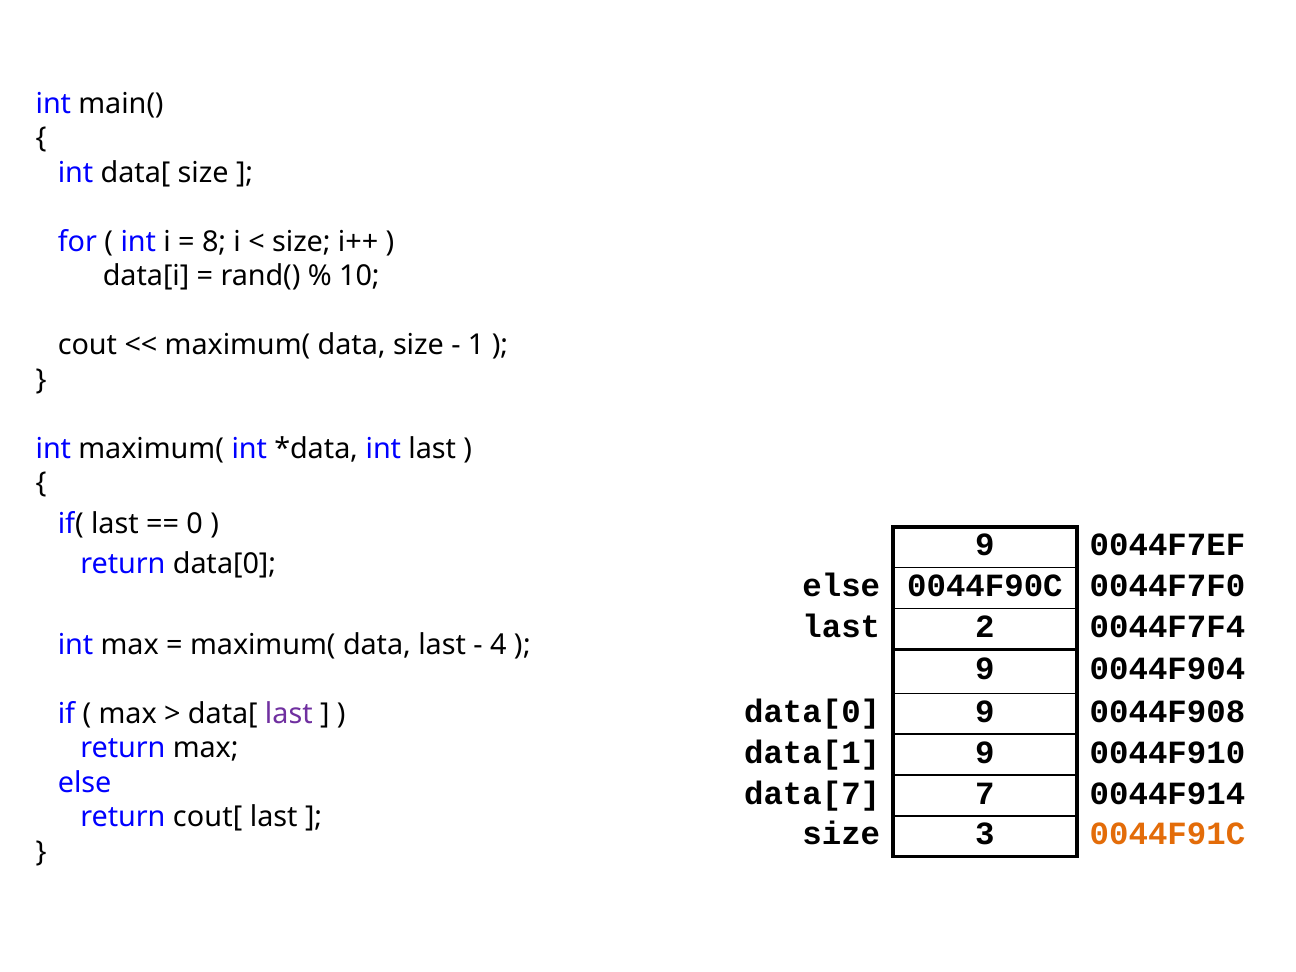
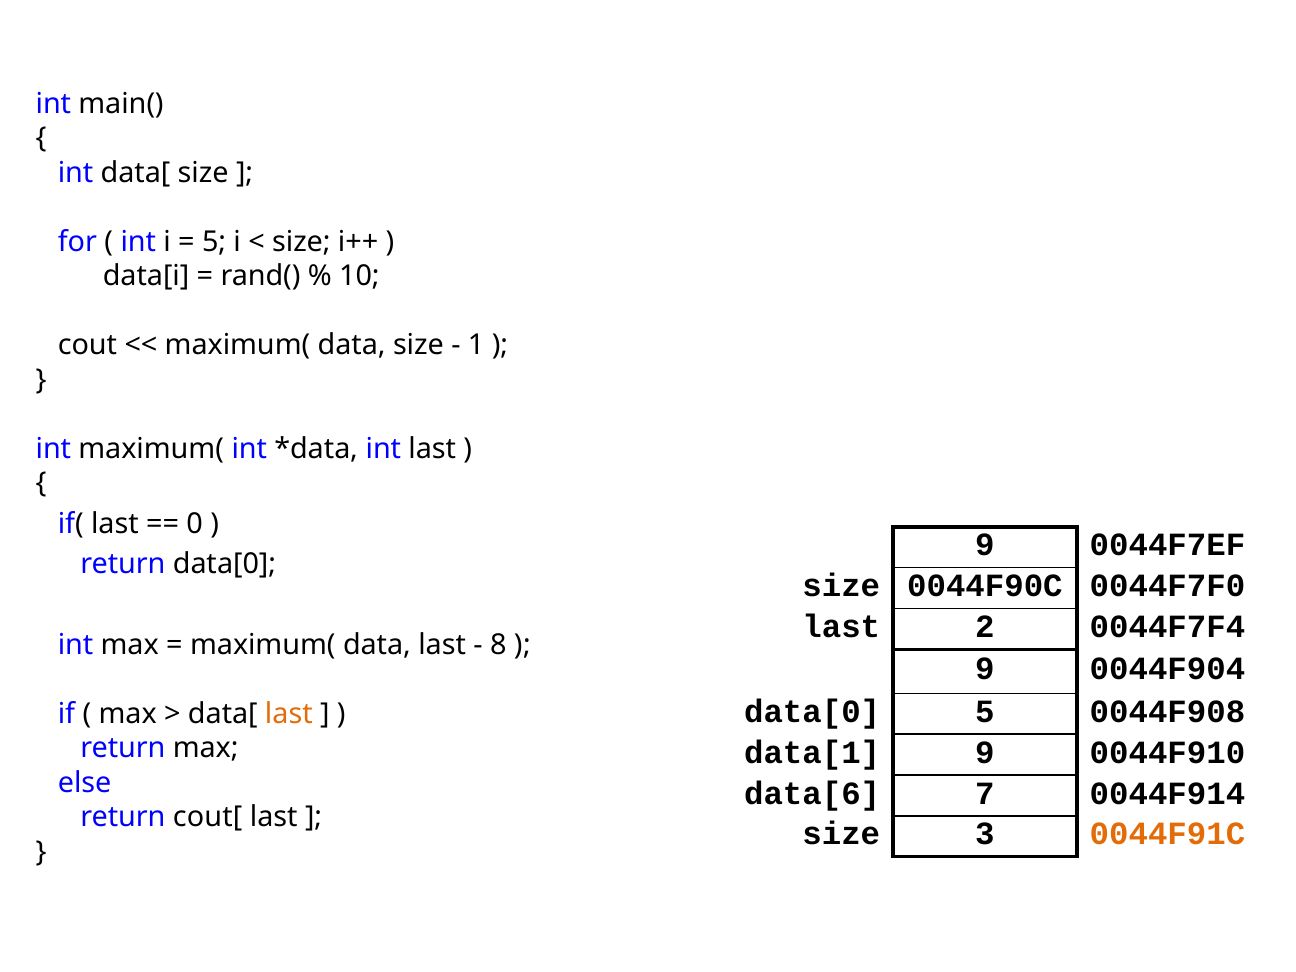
8 at (214, 242): 8 -> 5
else at (841, 586): else -> size
4: 4 -> 8
data[0 9: 9 -> 5
last at (289, 714) colour: purple -> orange
data[7: data[7 -> data[6
